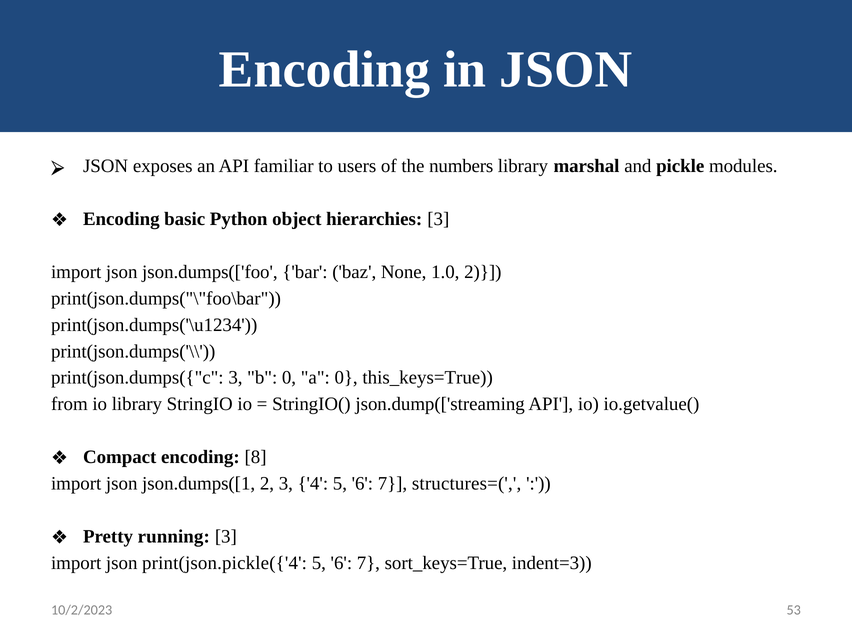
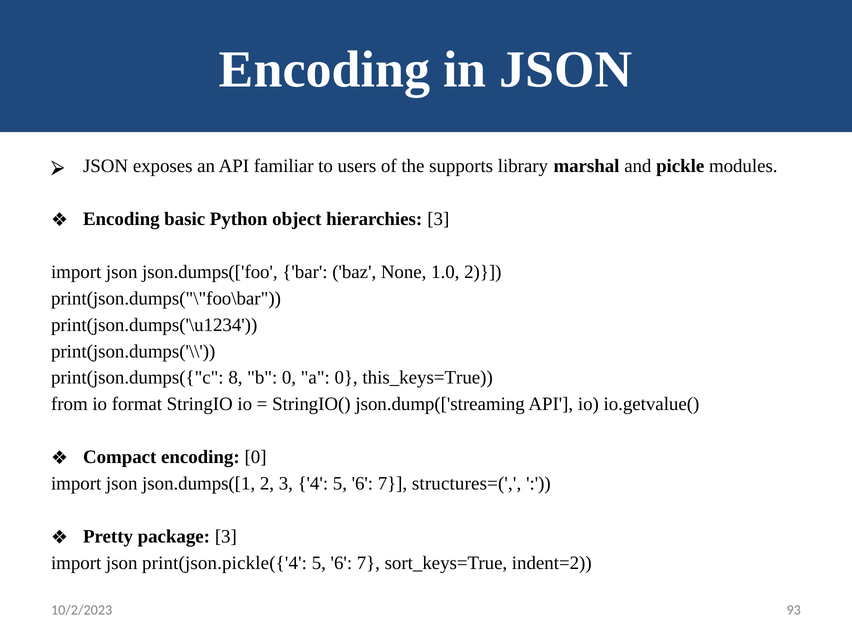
numbers: numbers -> supports
print(json.dumps({"c 3: 3 -> 8
io library: library -> format
encoding 8: 8 -> 0
running: running -> package
indent=3: indent=3 -> indent=2
53: 53 -> 93
